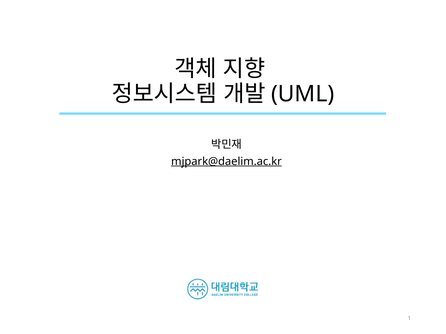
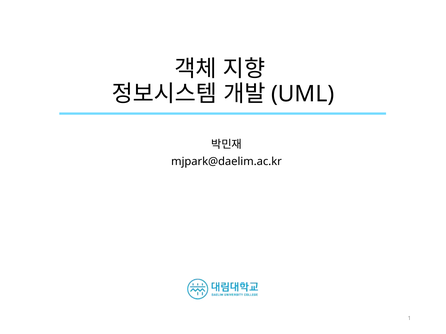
mjpark@daelim.ac.kr underline: present -> none
